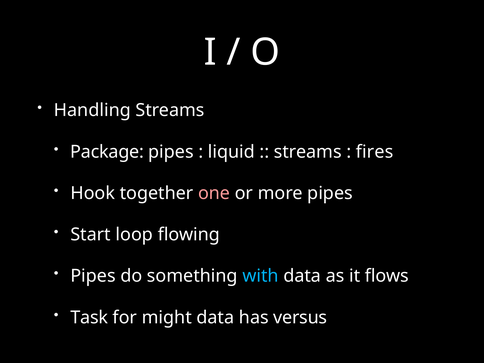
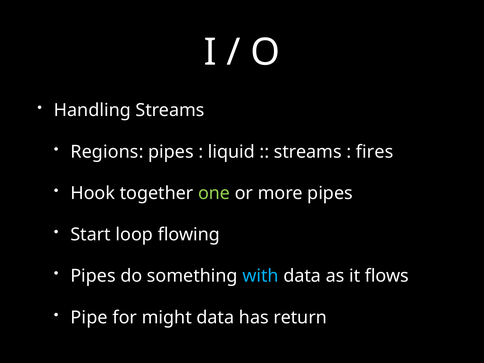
Package: Package -> Regions
one colour: pink -> light green
Task: Task -> Pipe
versus: versus -> return
